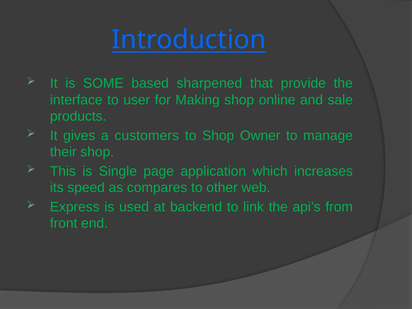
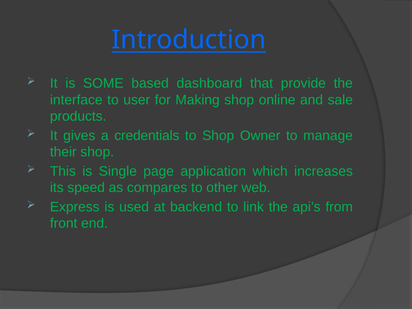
sharpened: sharpened -> dashboard
customers: customers -> credentials
